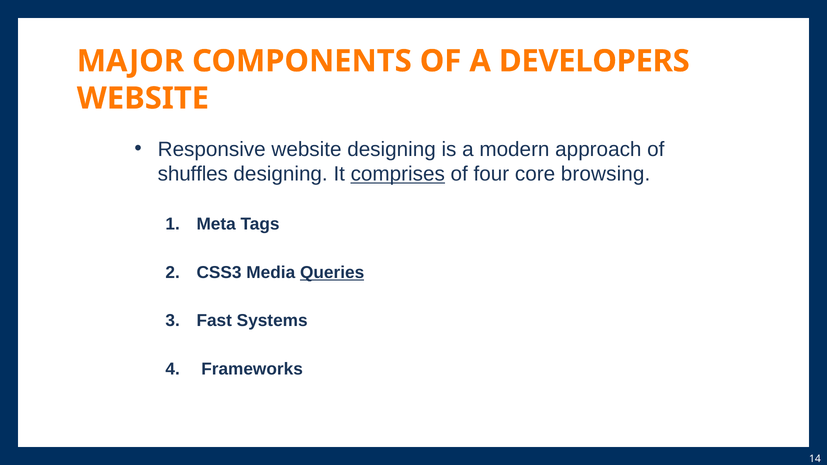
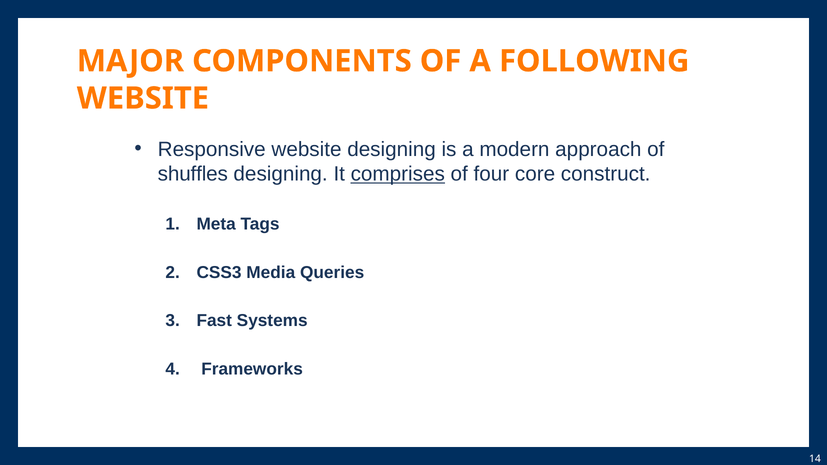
DEVELOPERS: DEVELOPERS -> FOLLOWING
browsing: browsing -> construct
Queries underline: present -> none
